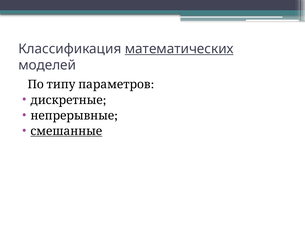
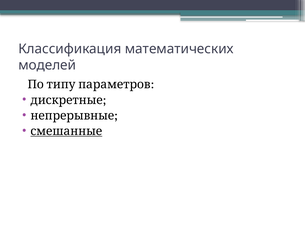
математических underline: present -> none
